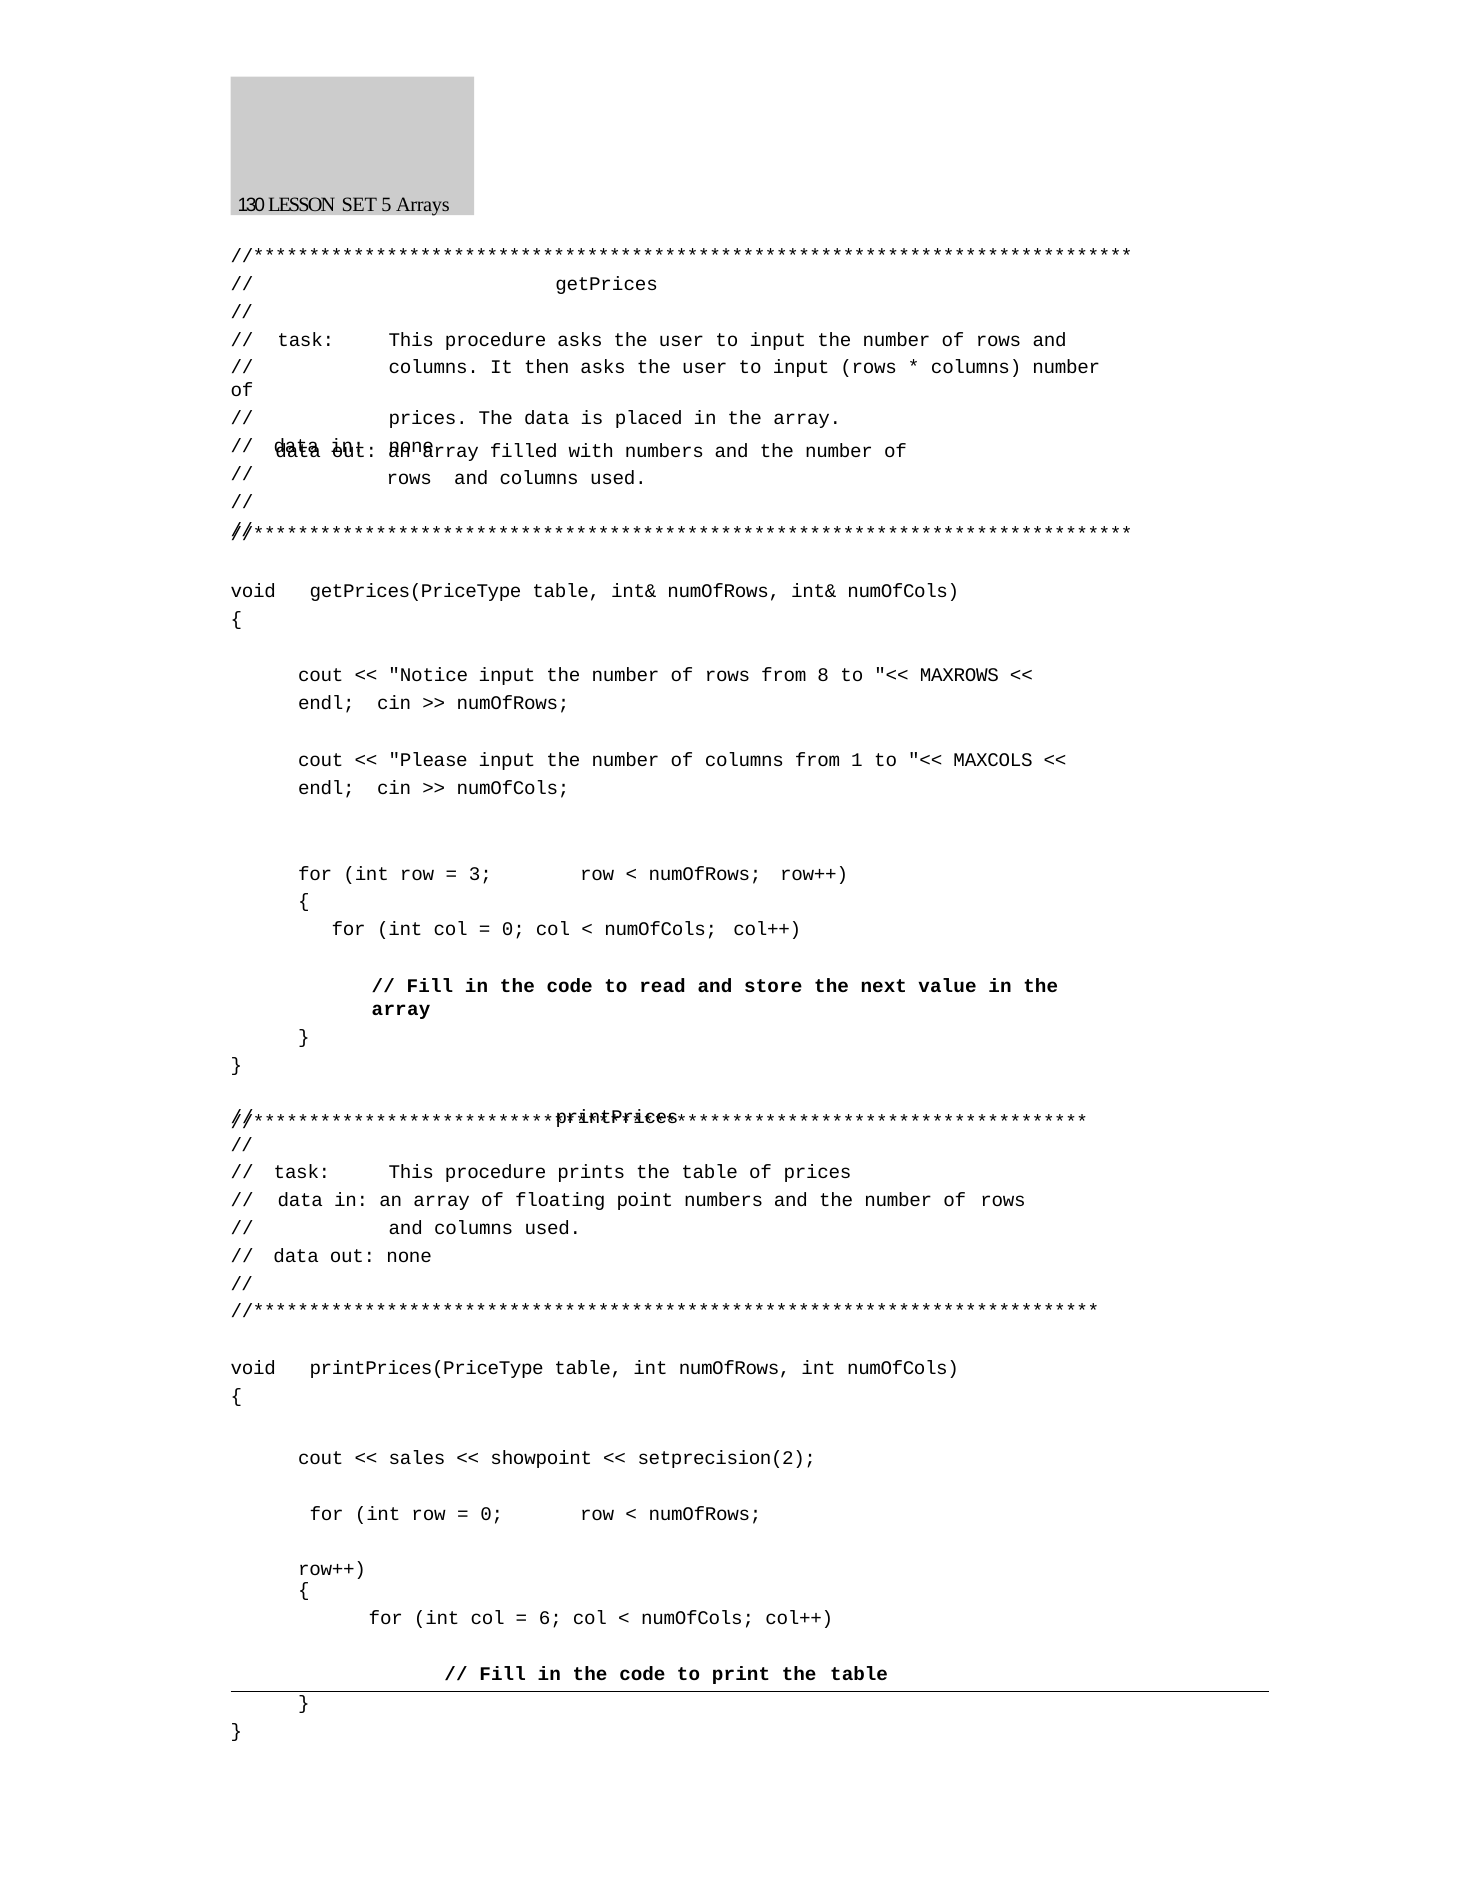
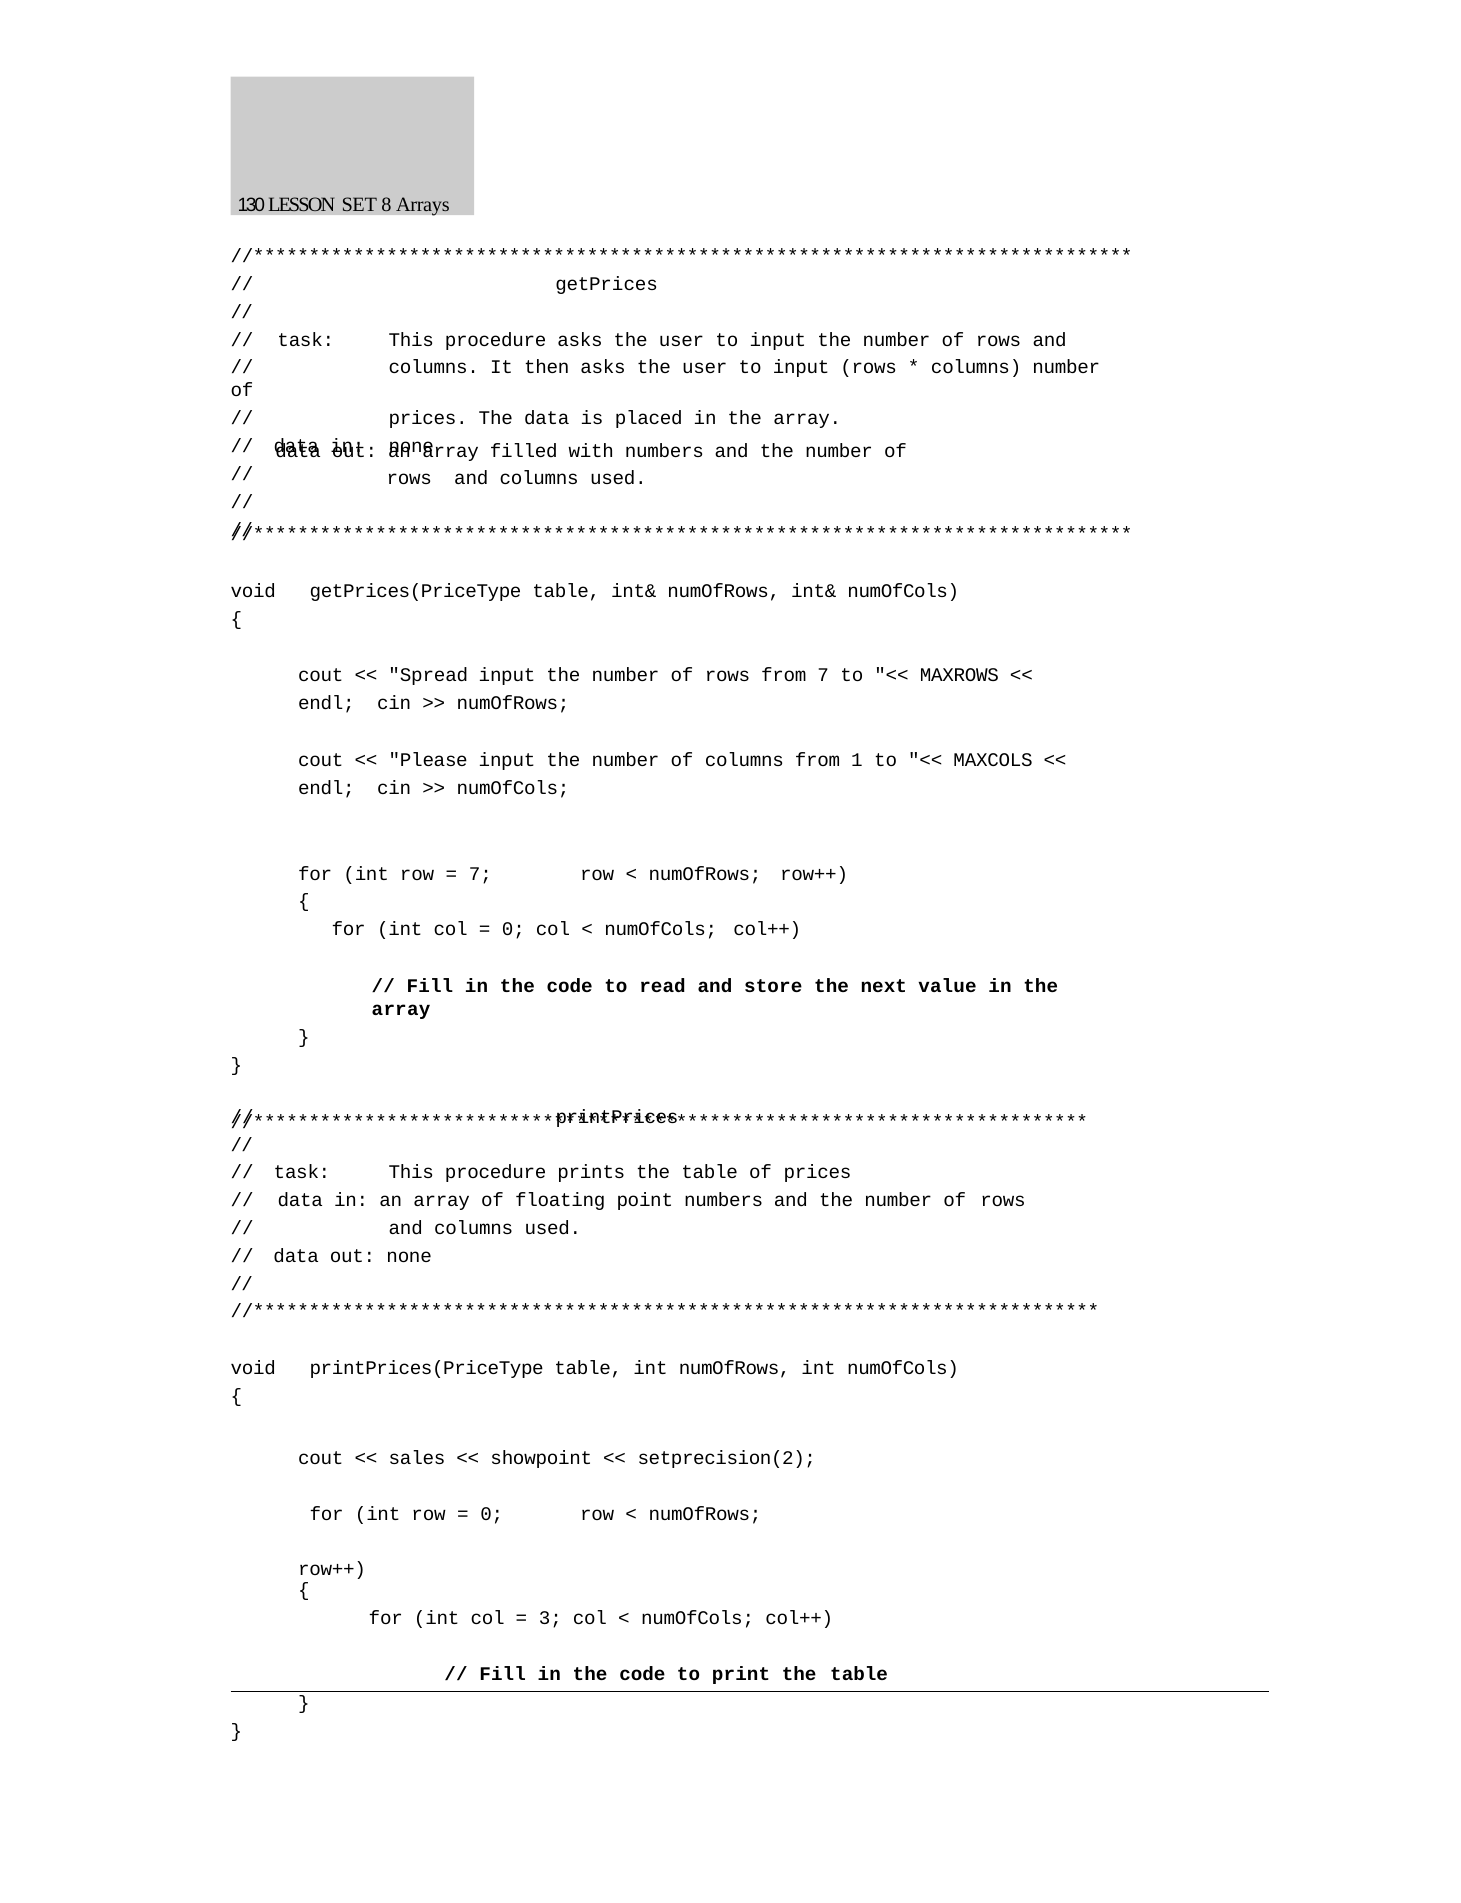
5: 5 -> 8
Notice: Notice -> Spread
from 8: 8 -> 7
3 at (480, 874): 3 -> 7
6: 6 -> 3
